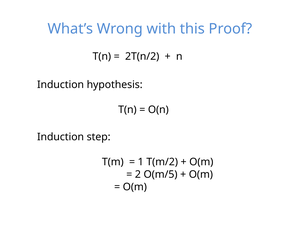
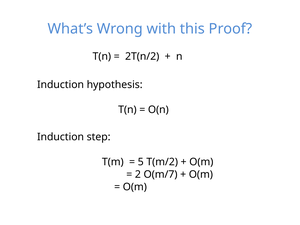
1: 1 -> 5
O(m/5: O(m/5 -> O(m/7
